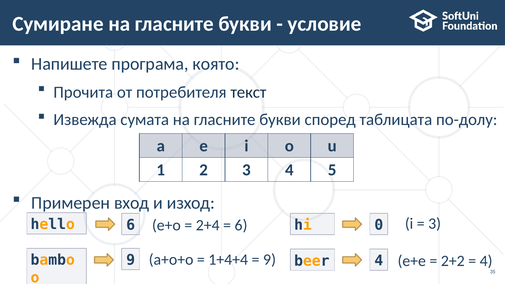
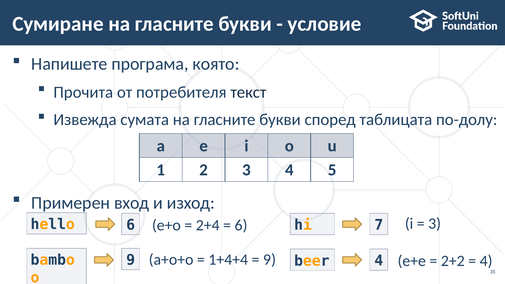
0: 0 -> 7
